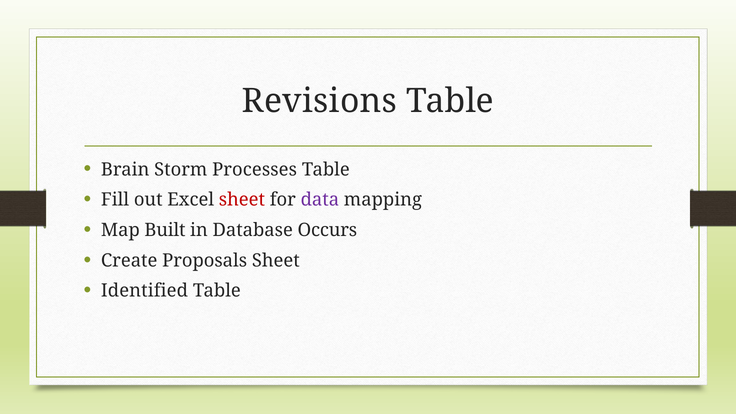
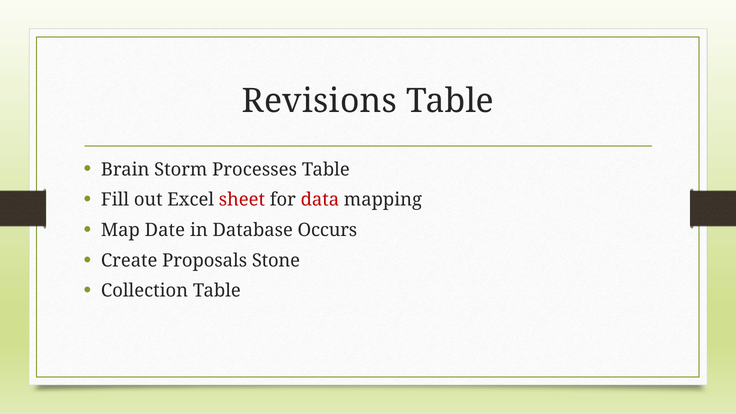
data colour: purple -> red
Built: Built -> Date
Proposals Sheet: Sheet -> Stone
Identified: Identified -> Collection
